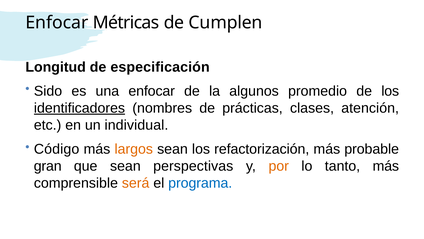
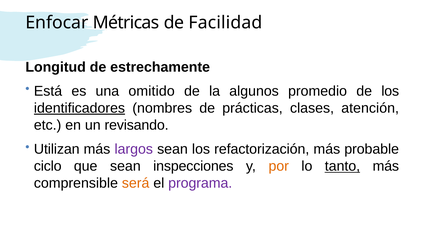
Cumplen: Cumplen -> Facilidad
especificación: especificación -> estrechamente
Sido: Sido -> Está
una enfocar: enfocar -> omitido
individual: individual -> revisando
Código: Código -> Utilizan
largos colour: orange -> purple
gran: gran -> ciclo
perspectivas: perspectivas -> inspecciones
tanto underline: none -> present
programa colour: blue -> purple
